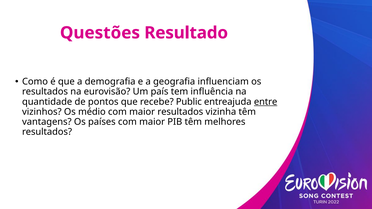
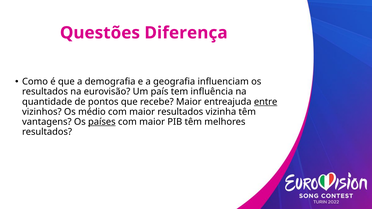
Resultado: Resultado -> Diferença
recebe Public: Public -> Maior
países underline: none -> present
